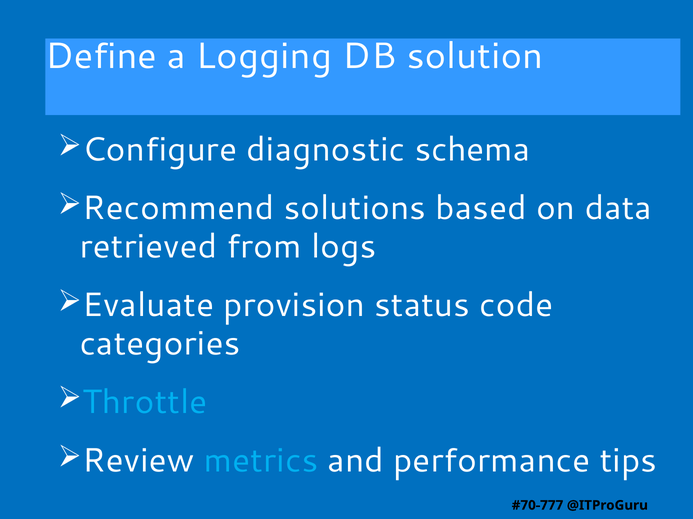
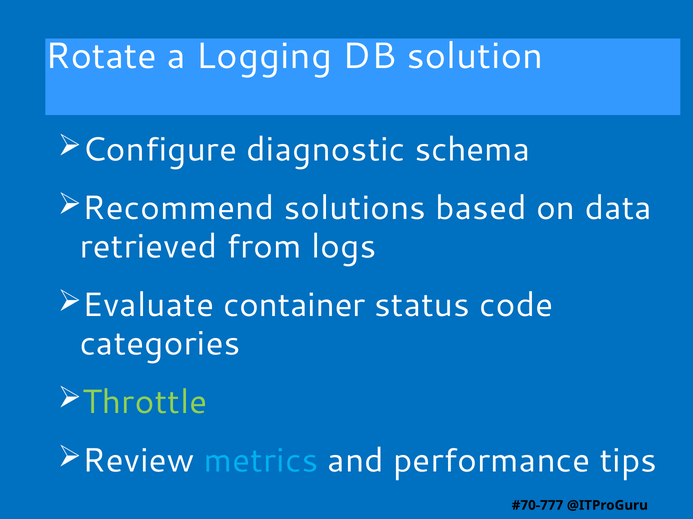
Define: Define -> Rotate
provision: provision -> container
Throttle colour: light blue -> light green
